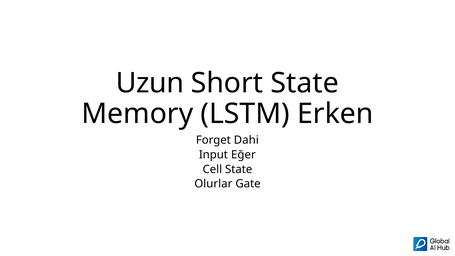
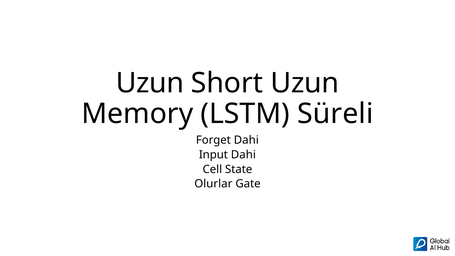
Short State: State -> Uzun
Erken: Erken -> Süreli
Input Eğer: Eğer -> Dahi
